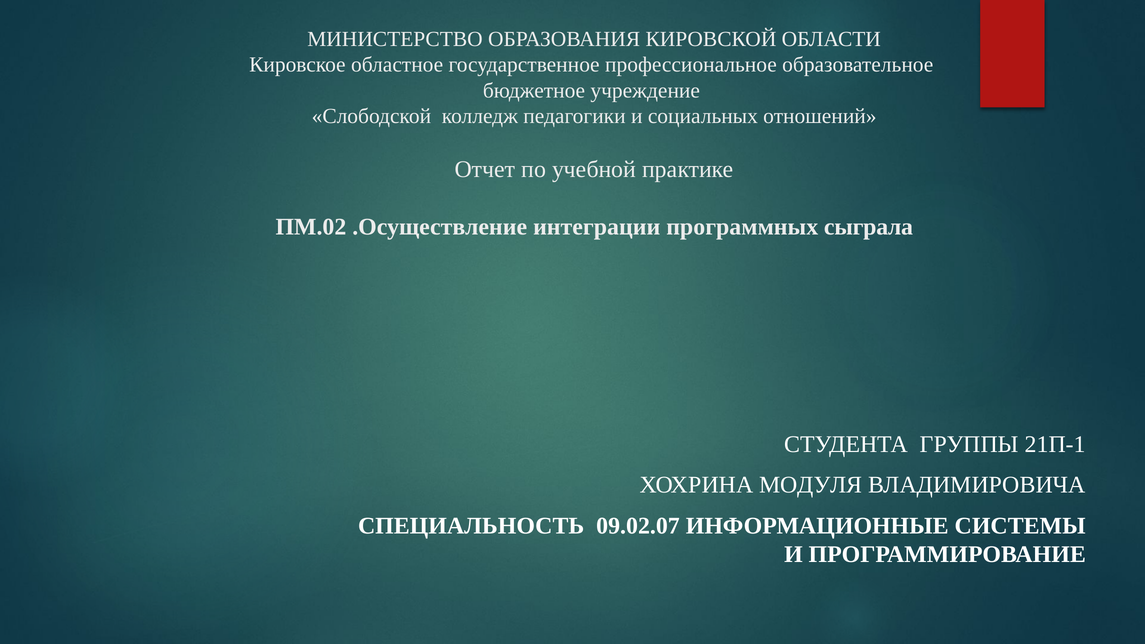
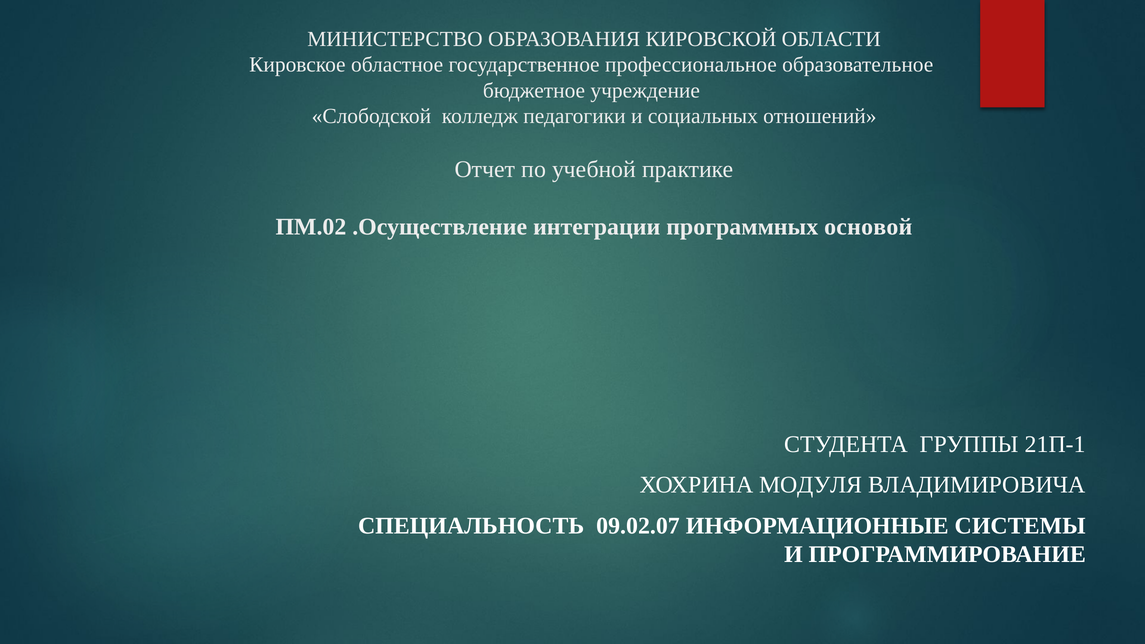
сыграла: сыграла -> основой
